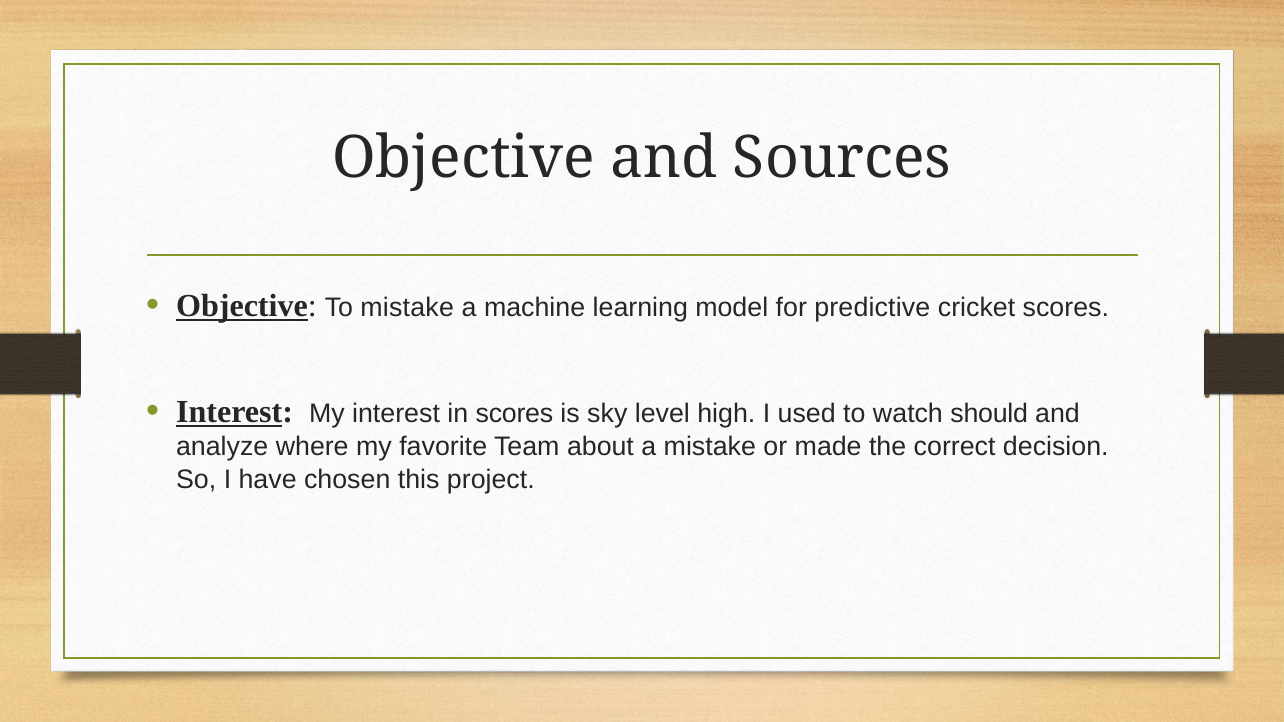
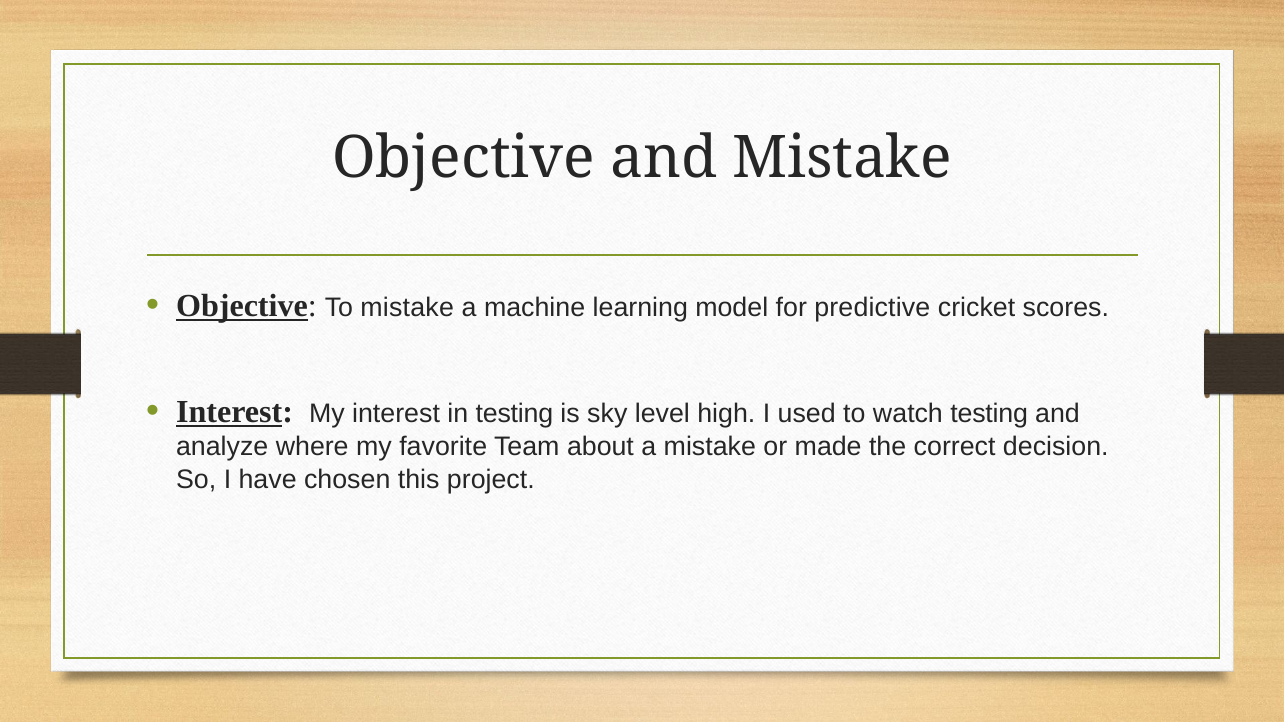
and Sources: Sources -> Mistake
in scores: scores -> testing
watch should: should -> testing
